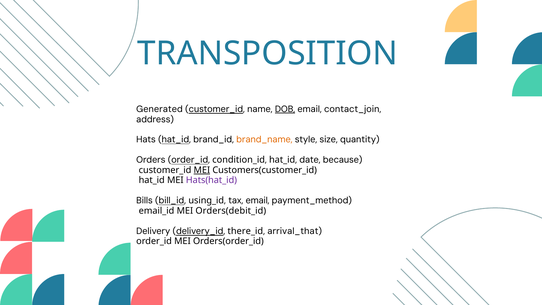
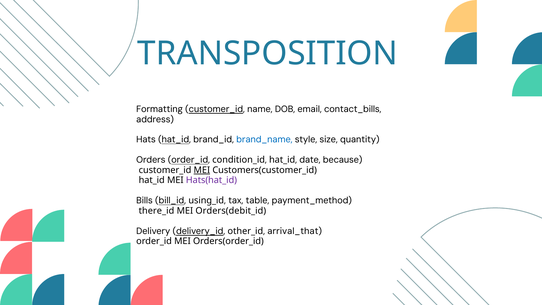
Generated: Generated -> Formatting
DOB underline: present -> none
contact_join: contact_join -> contact_bills
brand_name colour: orange -> blue
tax email: email -> table
email_id: email_id -> there_id
there_id: there_id -> other_id
